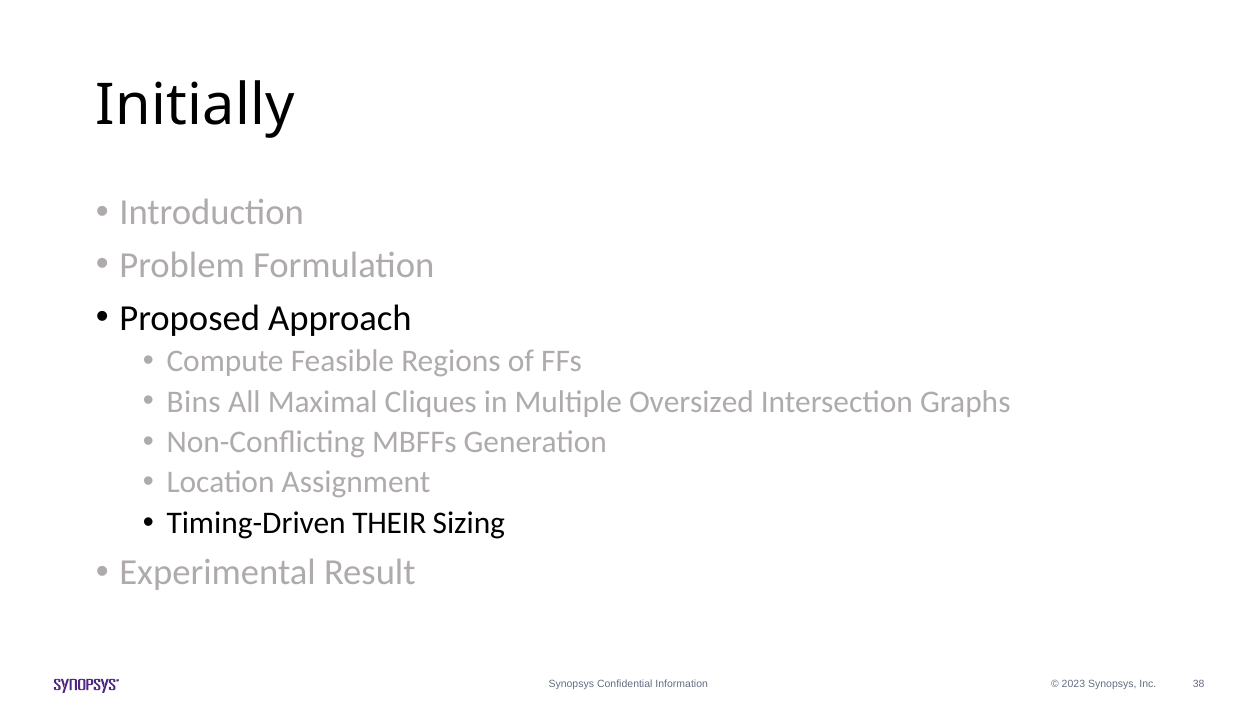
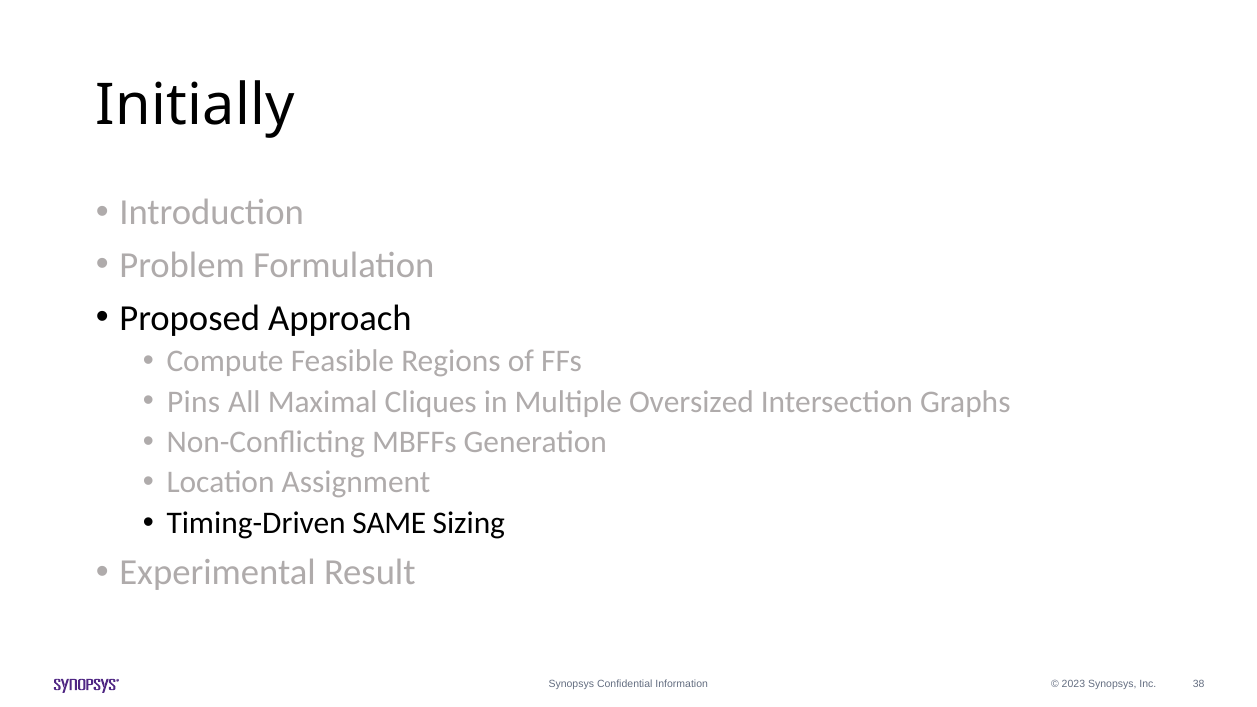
Bins: Bins -> Pins
THEIR: THEIR -> SAME
